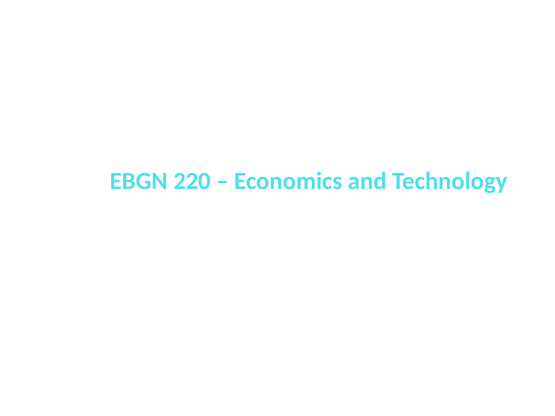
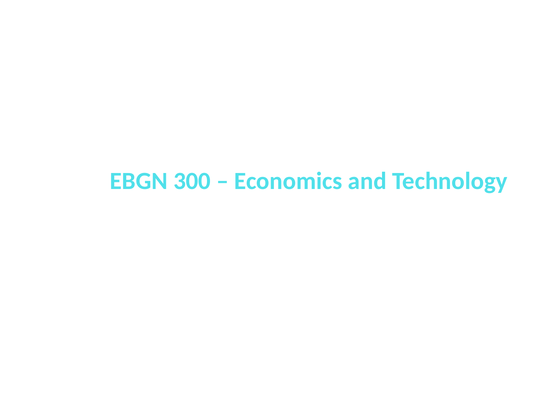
220: 220 -> 300
